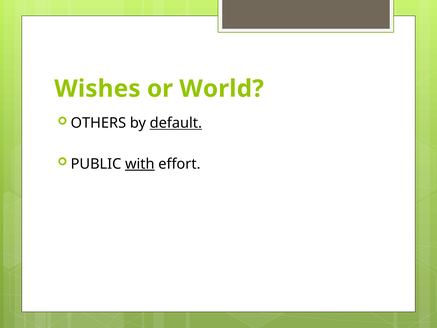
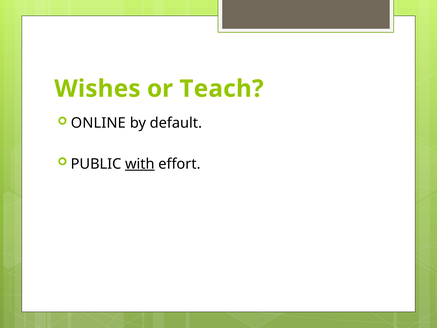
World: World -> Teach
OTHERS: OTHERS -> ONLINE
default underline: present -> none
